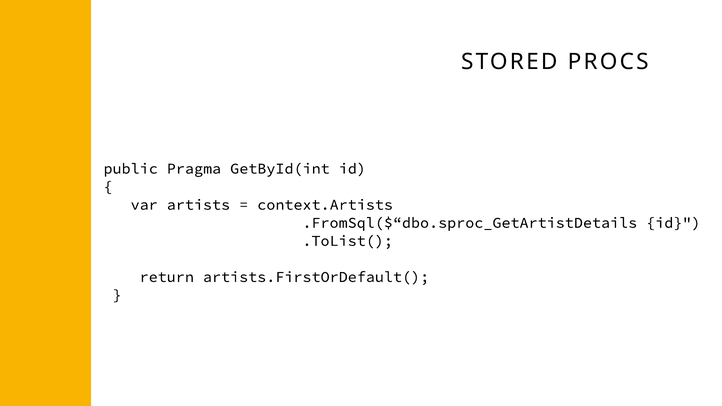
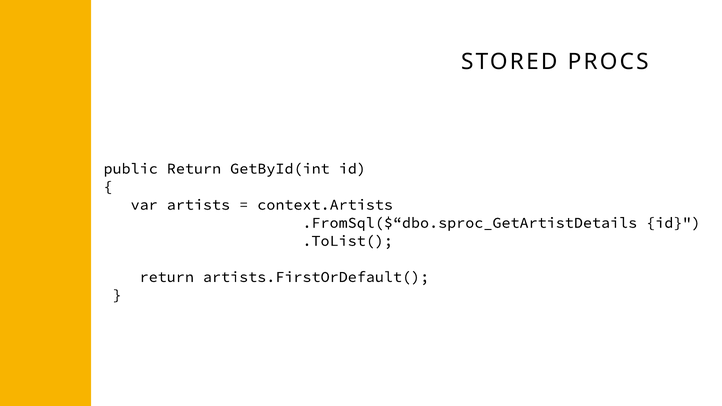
public Pragma: Pragma -> Return
